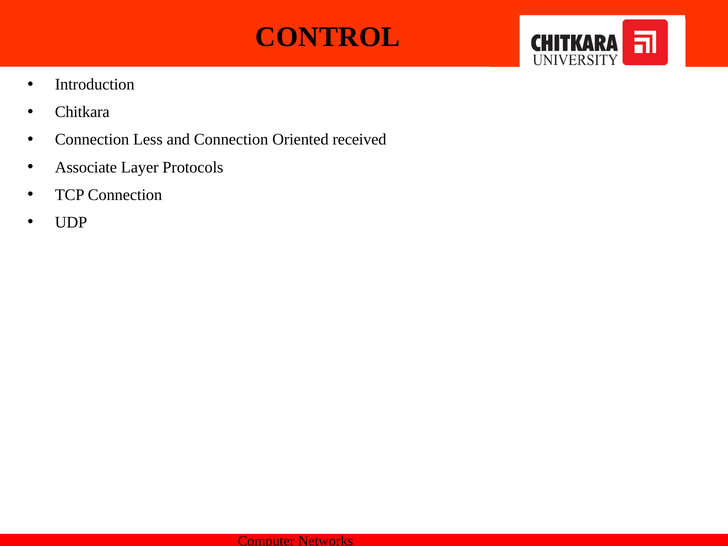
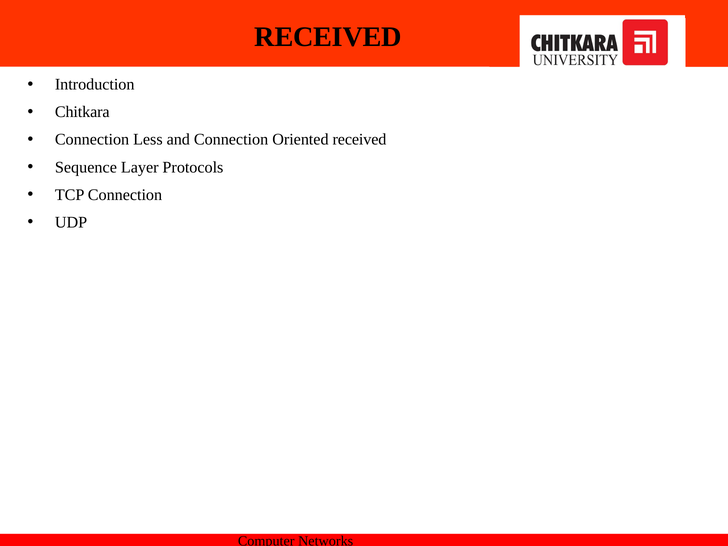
CONTROL at (328, 37): CONTROL -> RECEIVED
Associate: Associate -> Sequence
